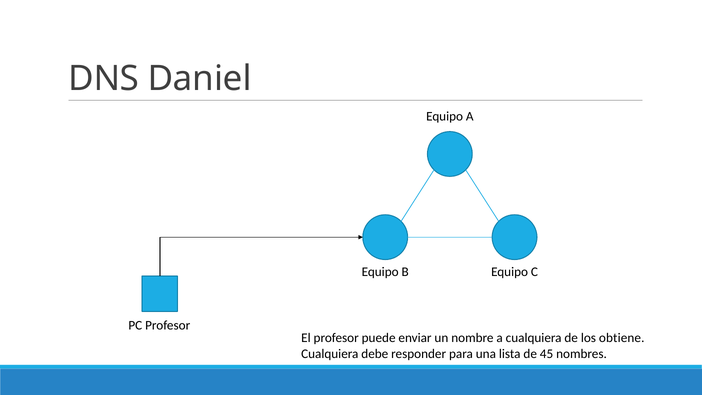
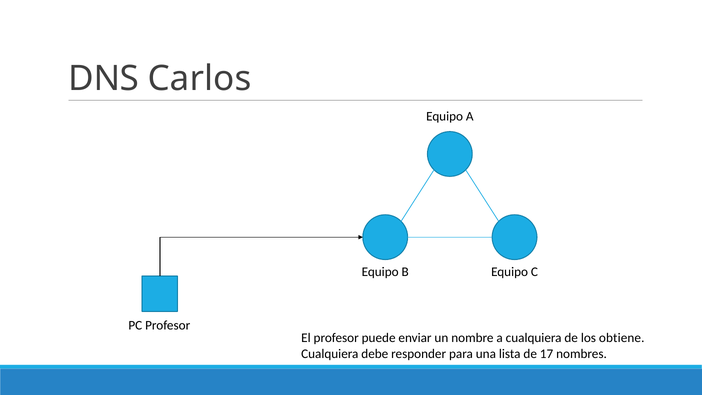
Daniel: Daniel -> Carlos
45: 45 -> 17
